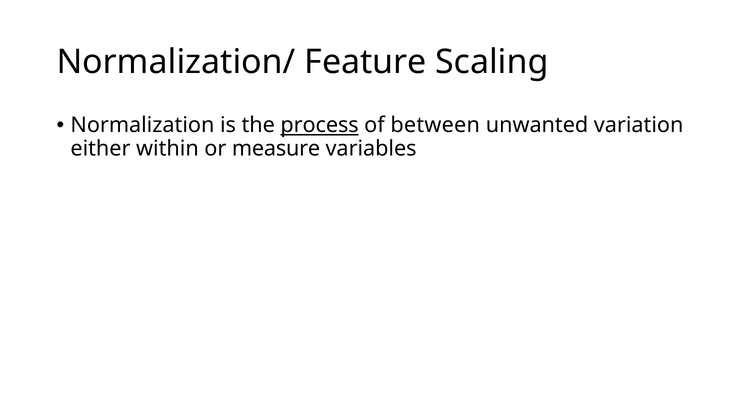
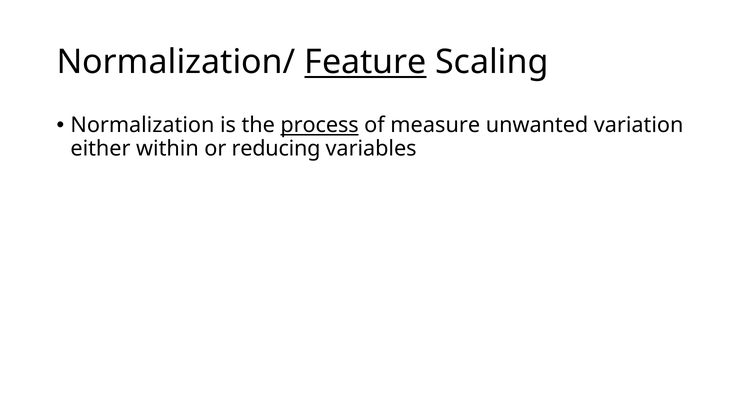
Feature underline: none -> present
between: between -> measure
measure: measure -> reducing
